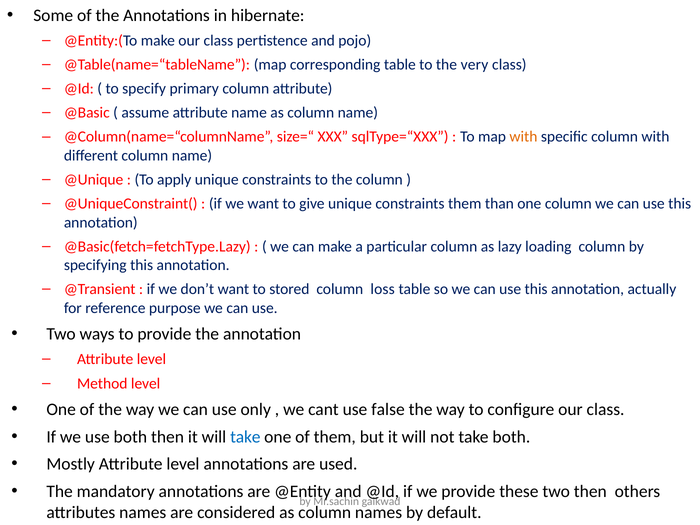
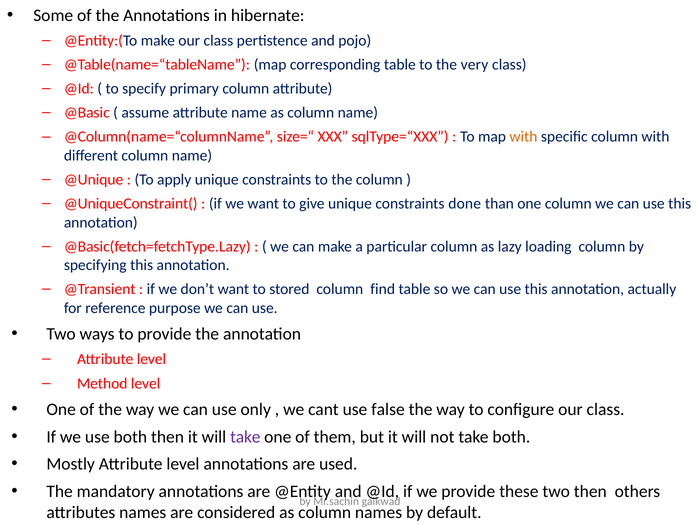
constraints them: them -> done
loss: loss -> find
take at (245, 437) colour: blue -> purple
